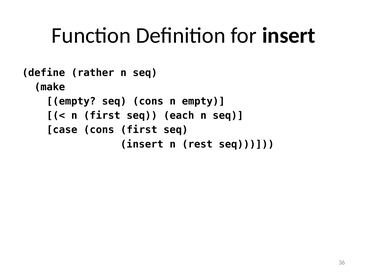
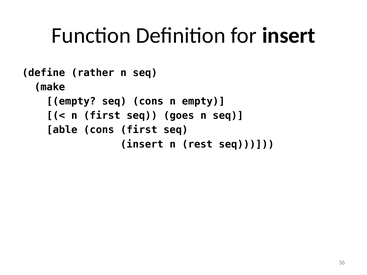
each: each -> goes
case: case -> able
